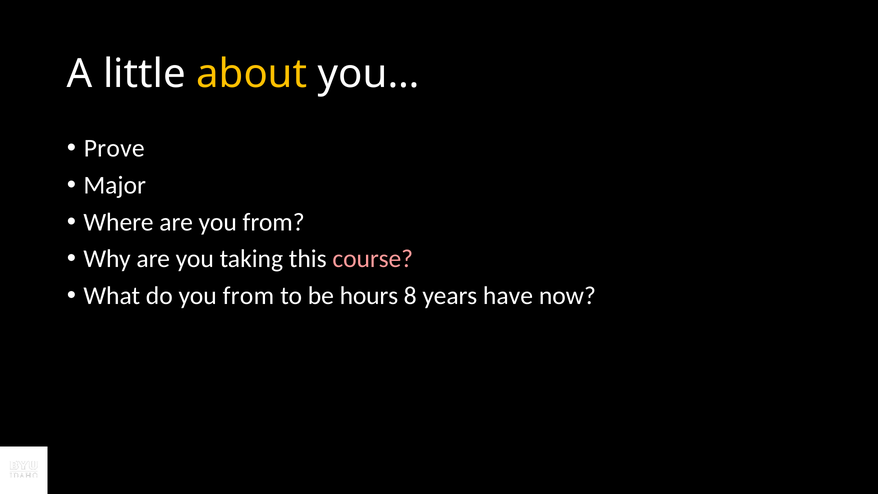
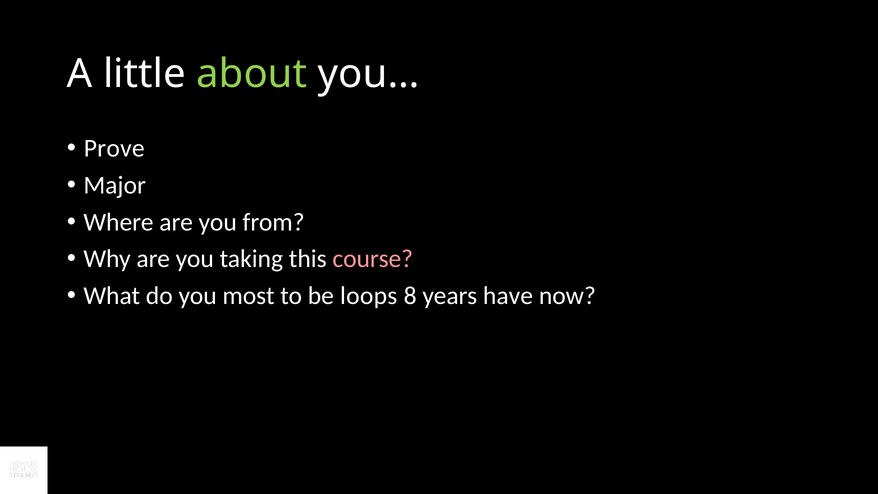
about colour: yellow -> light green
do you from: from -> most
hours: hours -> loops
